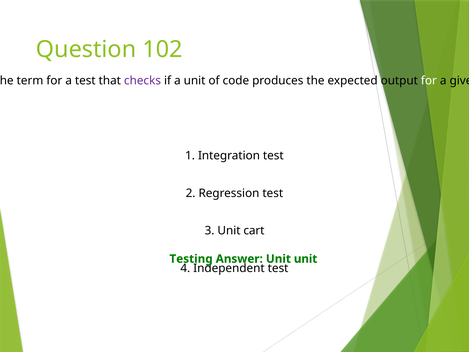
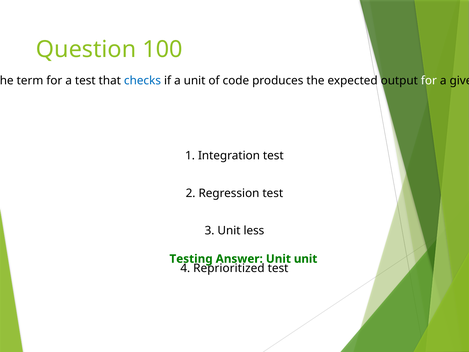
102: 102 -> 100
checks colour: purple -> blue
cart: cart -> less
Independent: Independent -> Reprioritized
